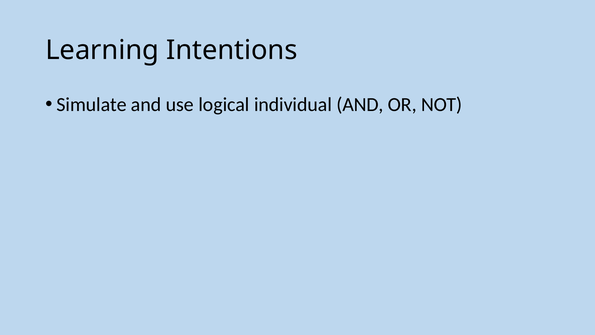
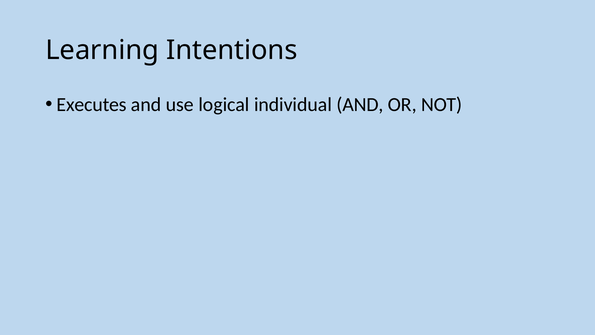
Simulate: Simulate -> Executes
